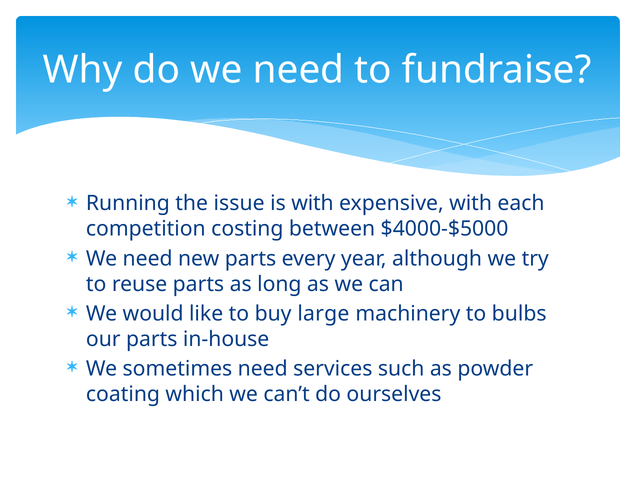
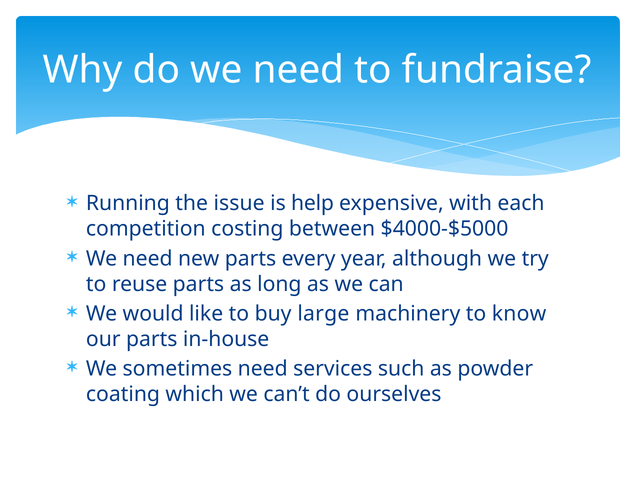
is with: with -> help
bulbs: bulbs -> know
